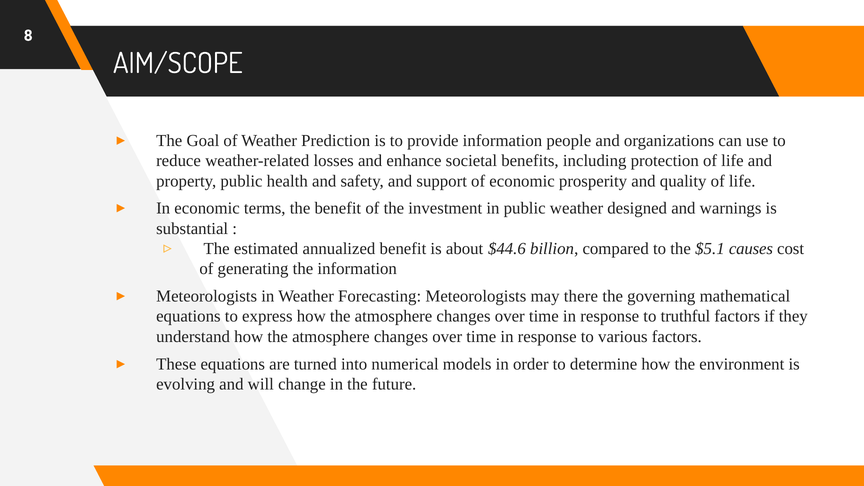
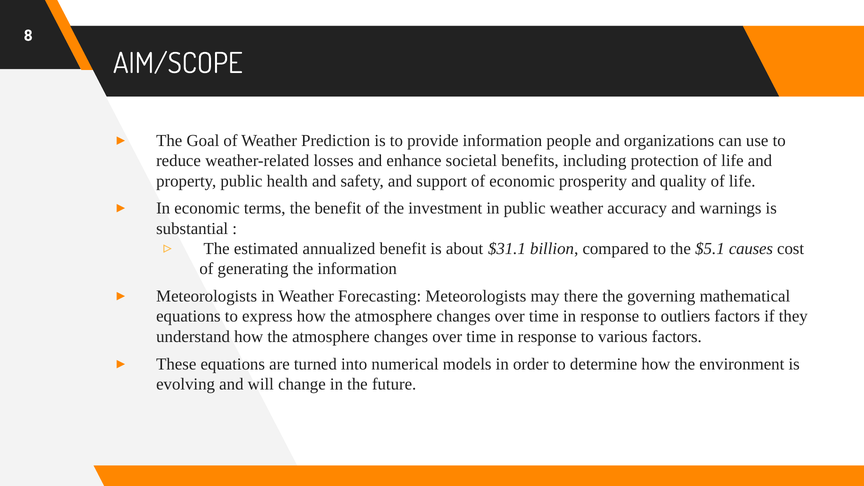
designed: designed -> accuracy
$44.6: $44.6 -> $31.1
truthful: truthful -> outliers
